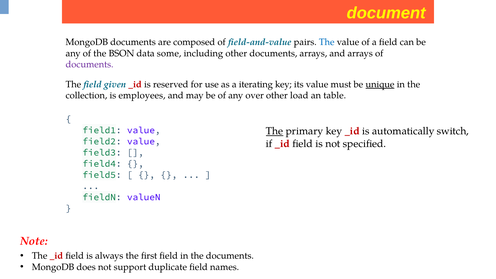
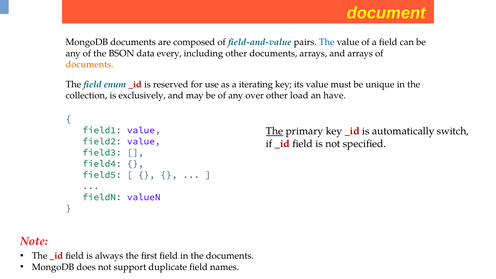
some: some -> every
documents at (90, 64) colour: purple -> orange
given: given -> enum
unique underline: present -> none
employees: employees -> exclusively
table: table -> have
